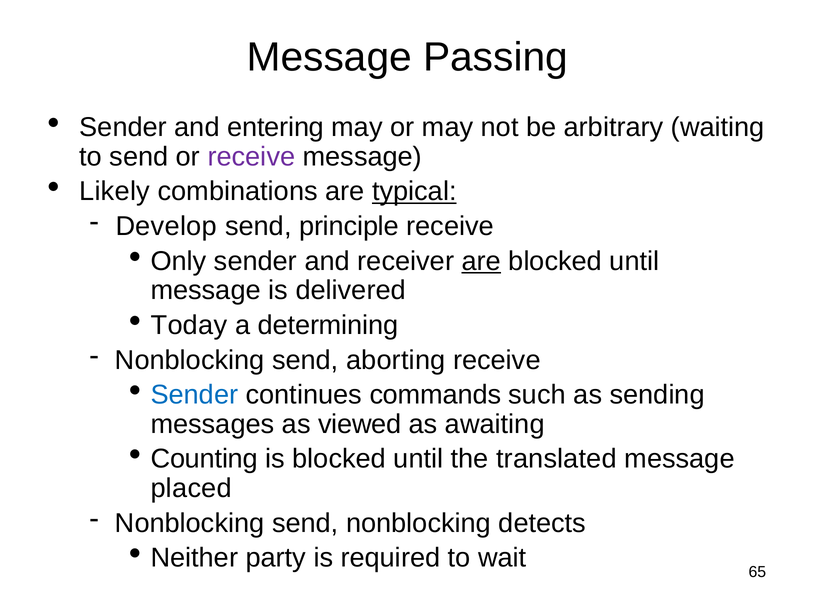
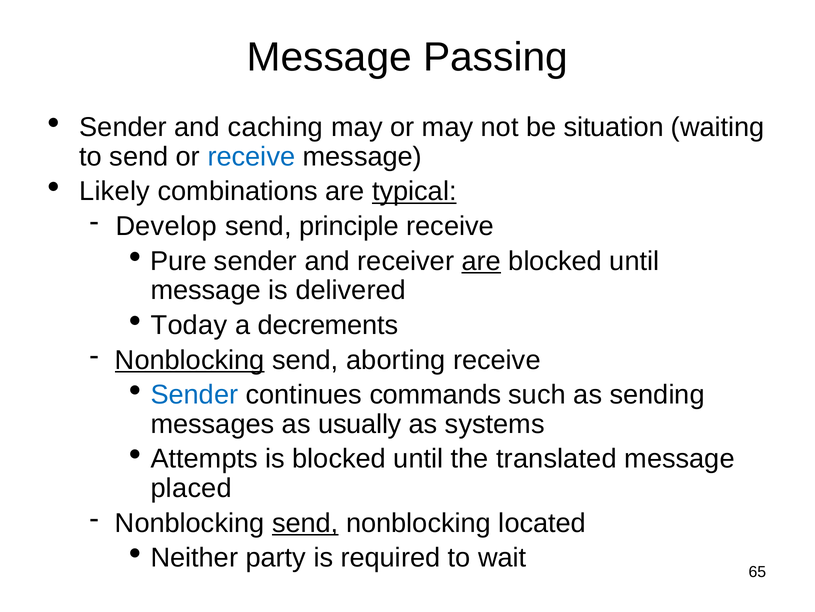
entering: entering -> caching
arbitrary: arbitrary -> situation
receive at (251, 157) colour: purple -> blue
Only: Only -> Pure
determining: determining -> decrements
Nonblocking at (190, 360) underline: none -> present
viewed: viewed -> usually
awaiting: awaiting -> systems
Counting: Counting -> Attempts
send at (305, 523) underline: none -> present
detects: detects -> located
